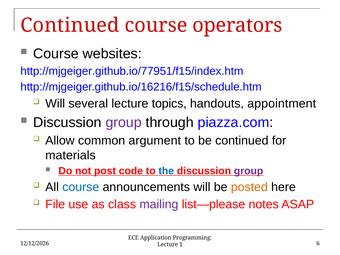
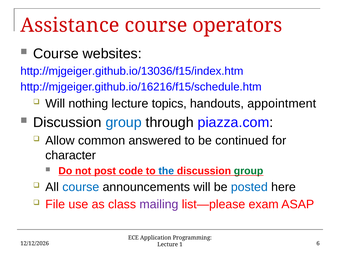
Continued at (70, 25): Continued -> Assistance
http://mjgeiger.github.io/77951/f15/index.htm: http://mjgeiger.github.io/77951/f15/index.htm -> http://mjgeiger.github.io/13036/f15/index.htm
several: several -> nothing
group at (124, 122) colour: purple -> blue
argument: argument -> answered
materials: materials -> character
group at (249, 171) colour: purple -> green
posted colour: orange -> blue
notes: notes -> exam
